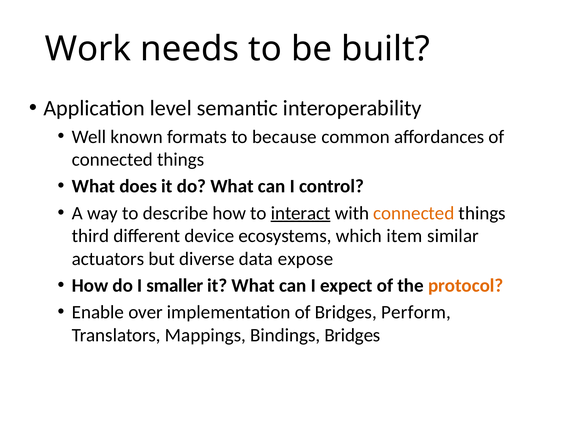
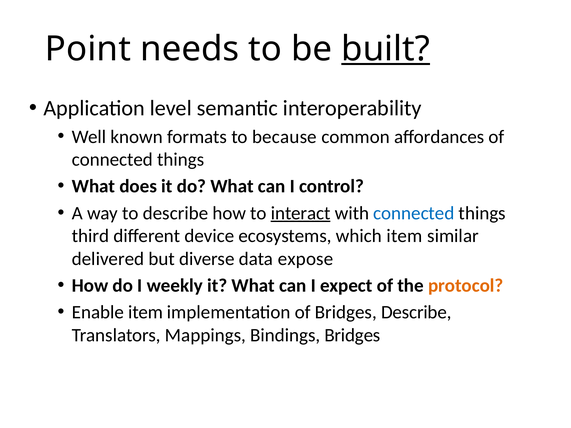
Work: Work -> Point
built underline: none -> present
connected at (414, 213) colour: orange -> blue
actuators: actuators -> delivered
smaller: smaller -> weekly
Enable over: over -> item
Bridges Perform: Perform -> Describe
